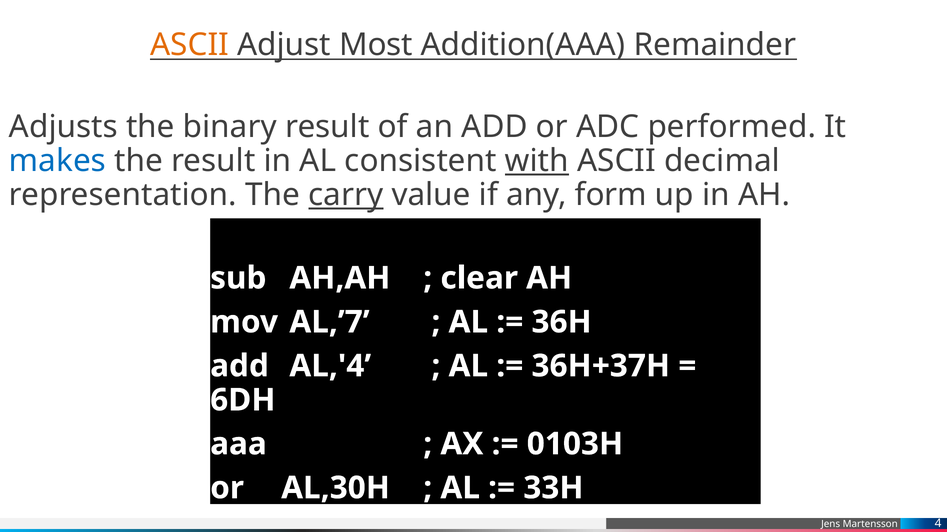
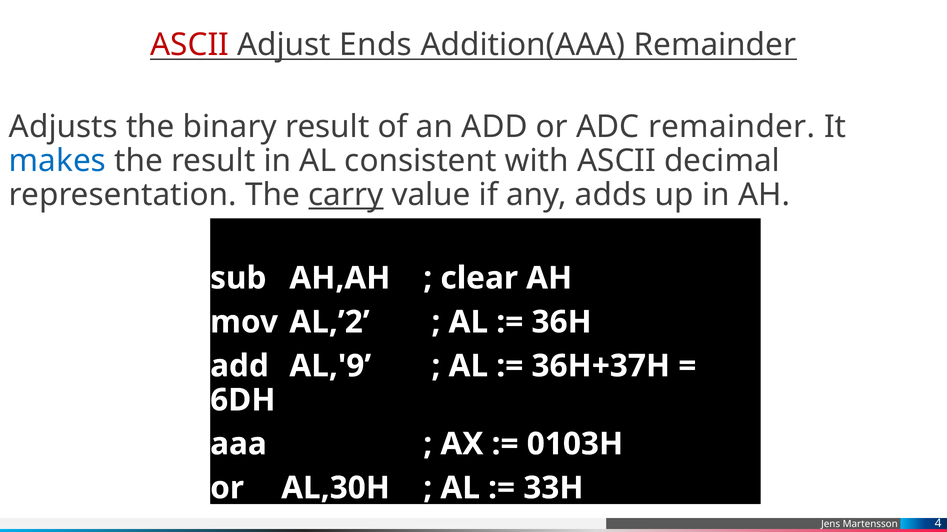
ASCII at (190, 45) colour: orange -> red
Most: Most -> Ends
ADC performed: performed -> remainder
with underline: present -> none
form: form -> adds
AL,’7: AL,’7 -> AL,’2
AL,'4: AL,'4 -> AL,'9
